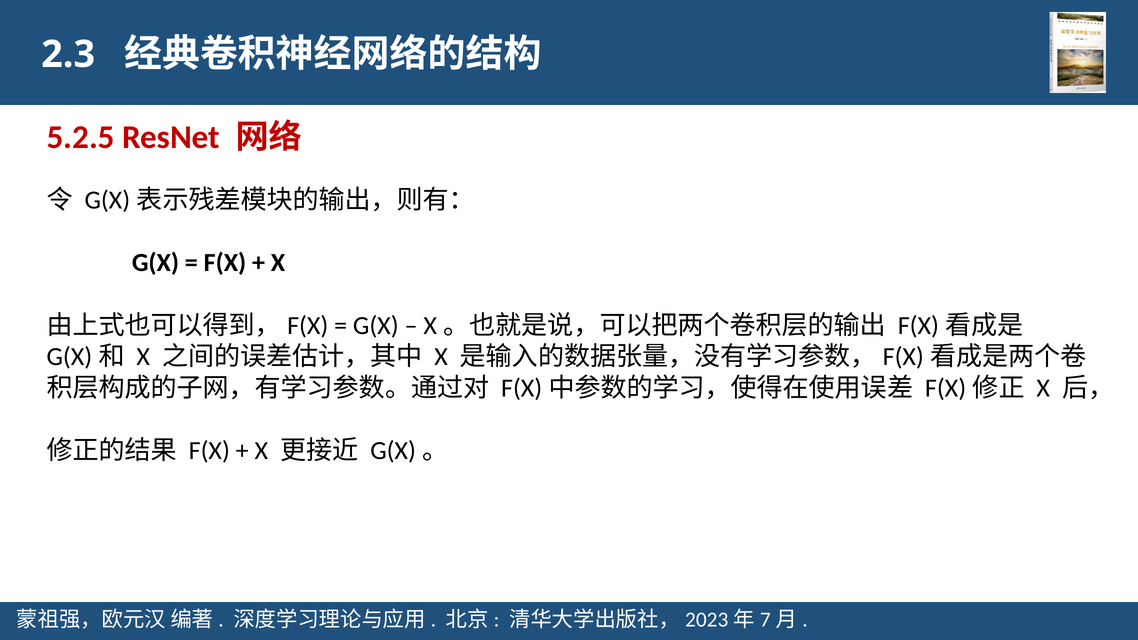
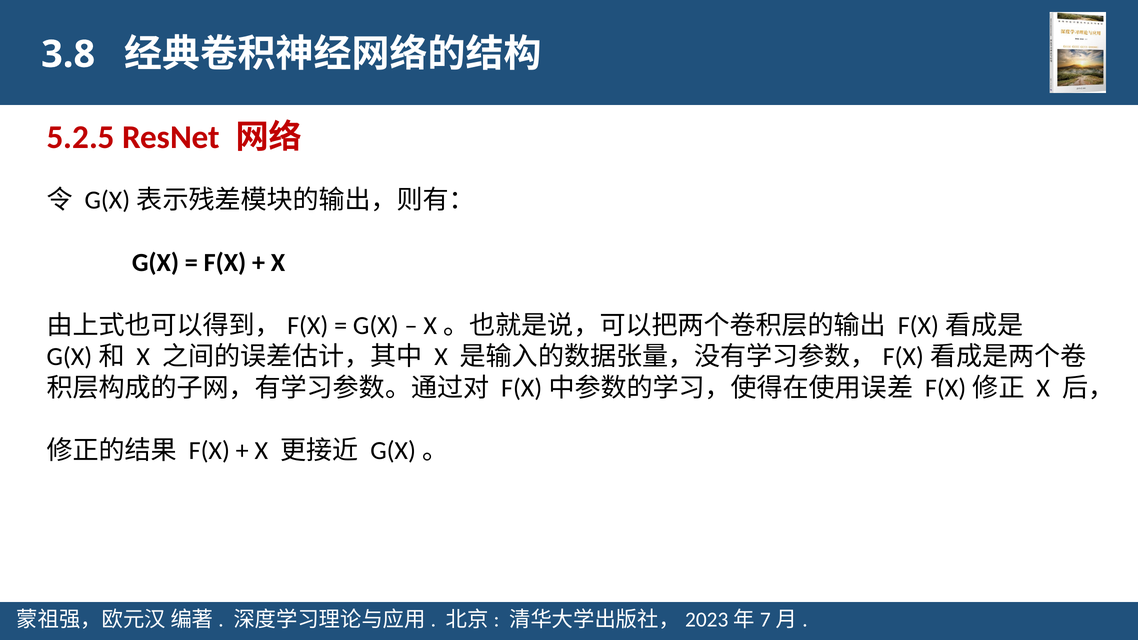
2.3: 2.3 -> 3.8
